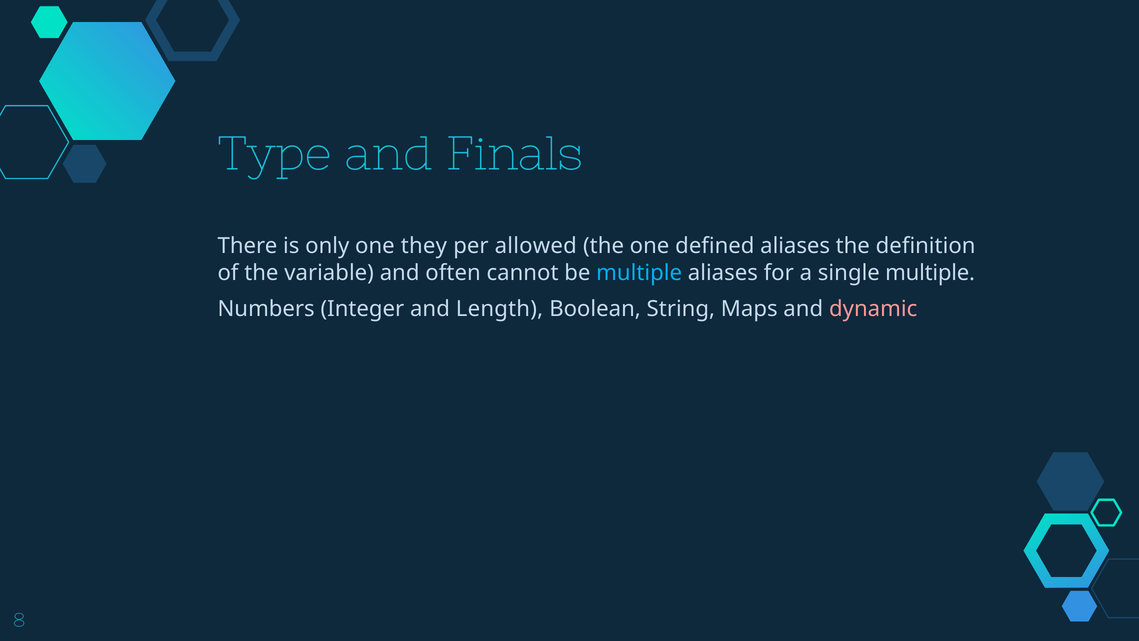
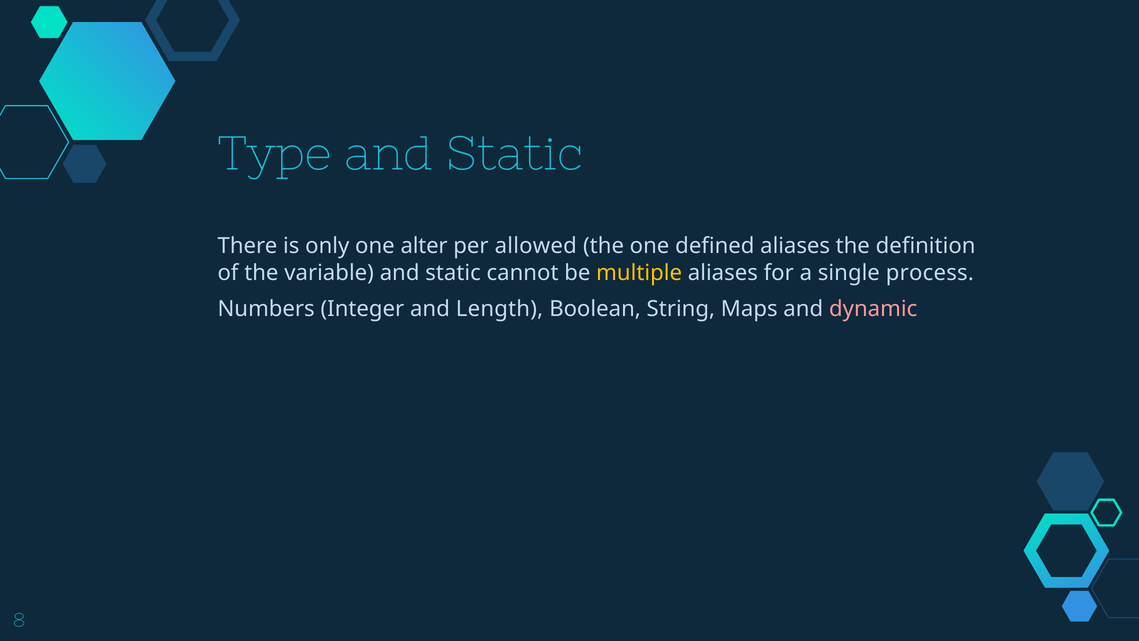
Finals at (515, 154): Finals -> Static
they: they -> alter
variable and often: often -> static
multiple at (639, 273) colour: light blue -> yellow
single multiple: multiple -> process
